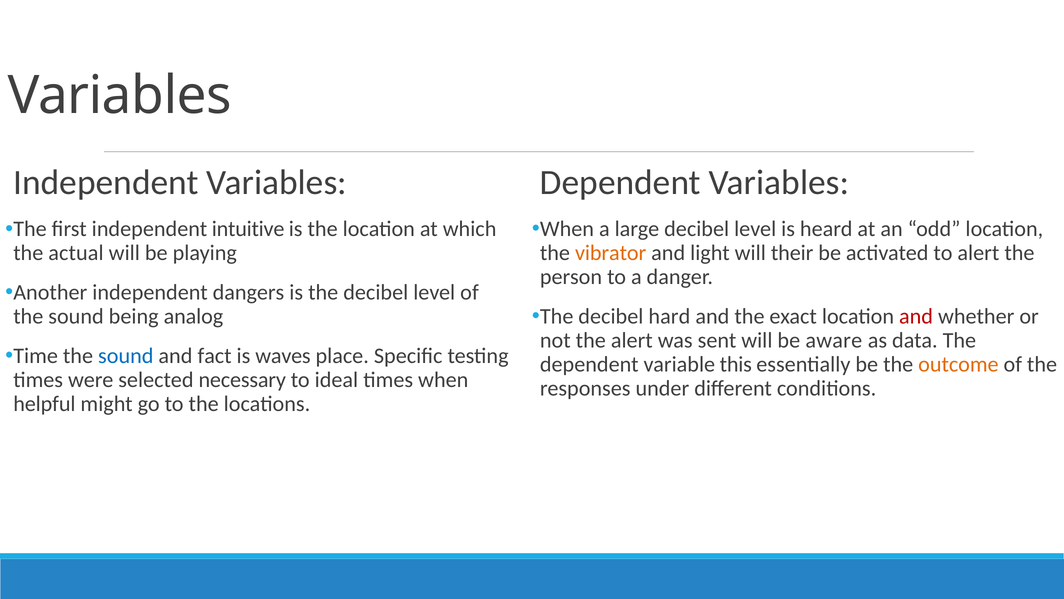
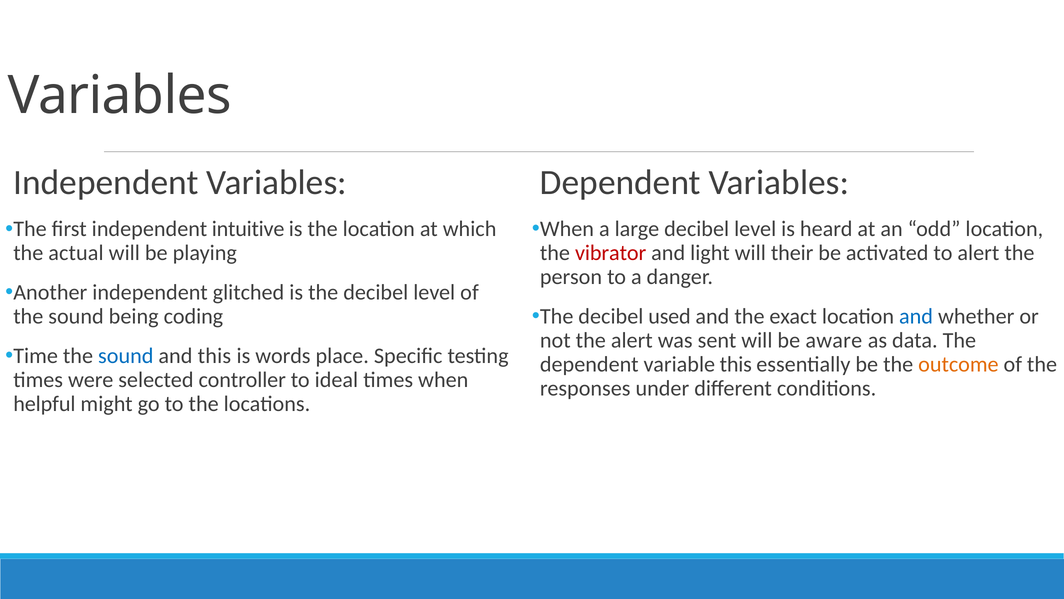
vibrator colour: orange -> red
dangers: dangers -> glitched
hard: hard -> used
and at (916, 316) colour: red -> blue
analog: analog -> coding
and fact: fact -> this
waves: waves -> words
necessary: necessary -> controller
